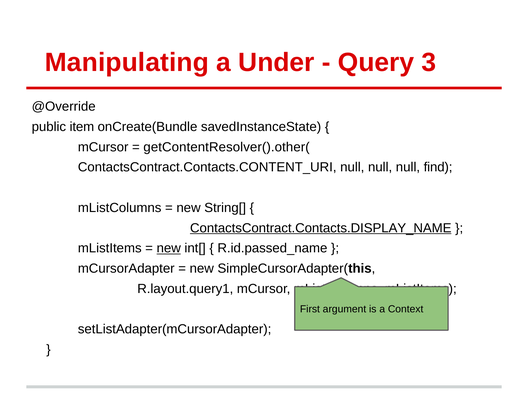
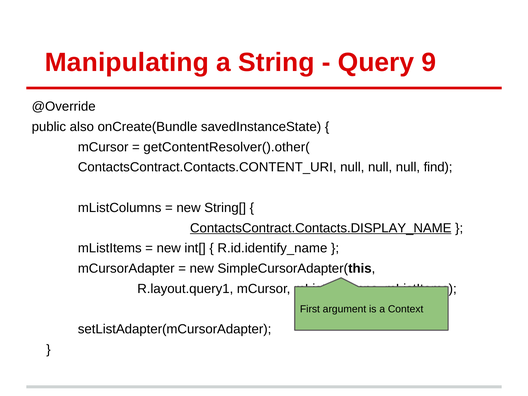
Under: Under -> String
3: 3 -> 9
item: item -> also
new at (169, 248) underline: present -> none
R.id.passed_name: R.id.passed_name -> R.id.identify_name
